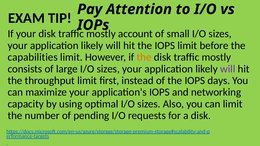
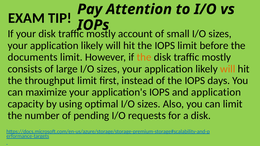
capabilities: capabilities -> documents
will at (228, 69) colour: purple -> orange
and networking: networking -> application
